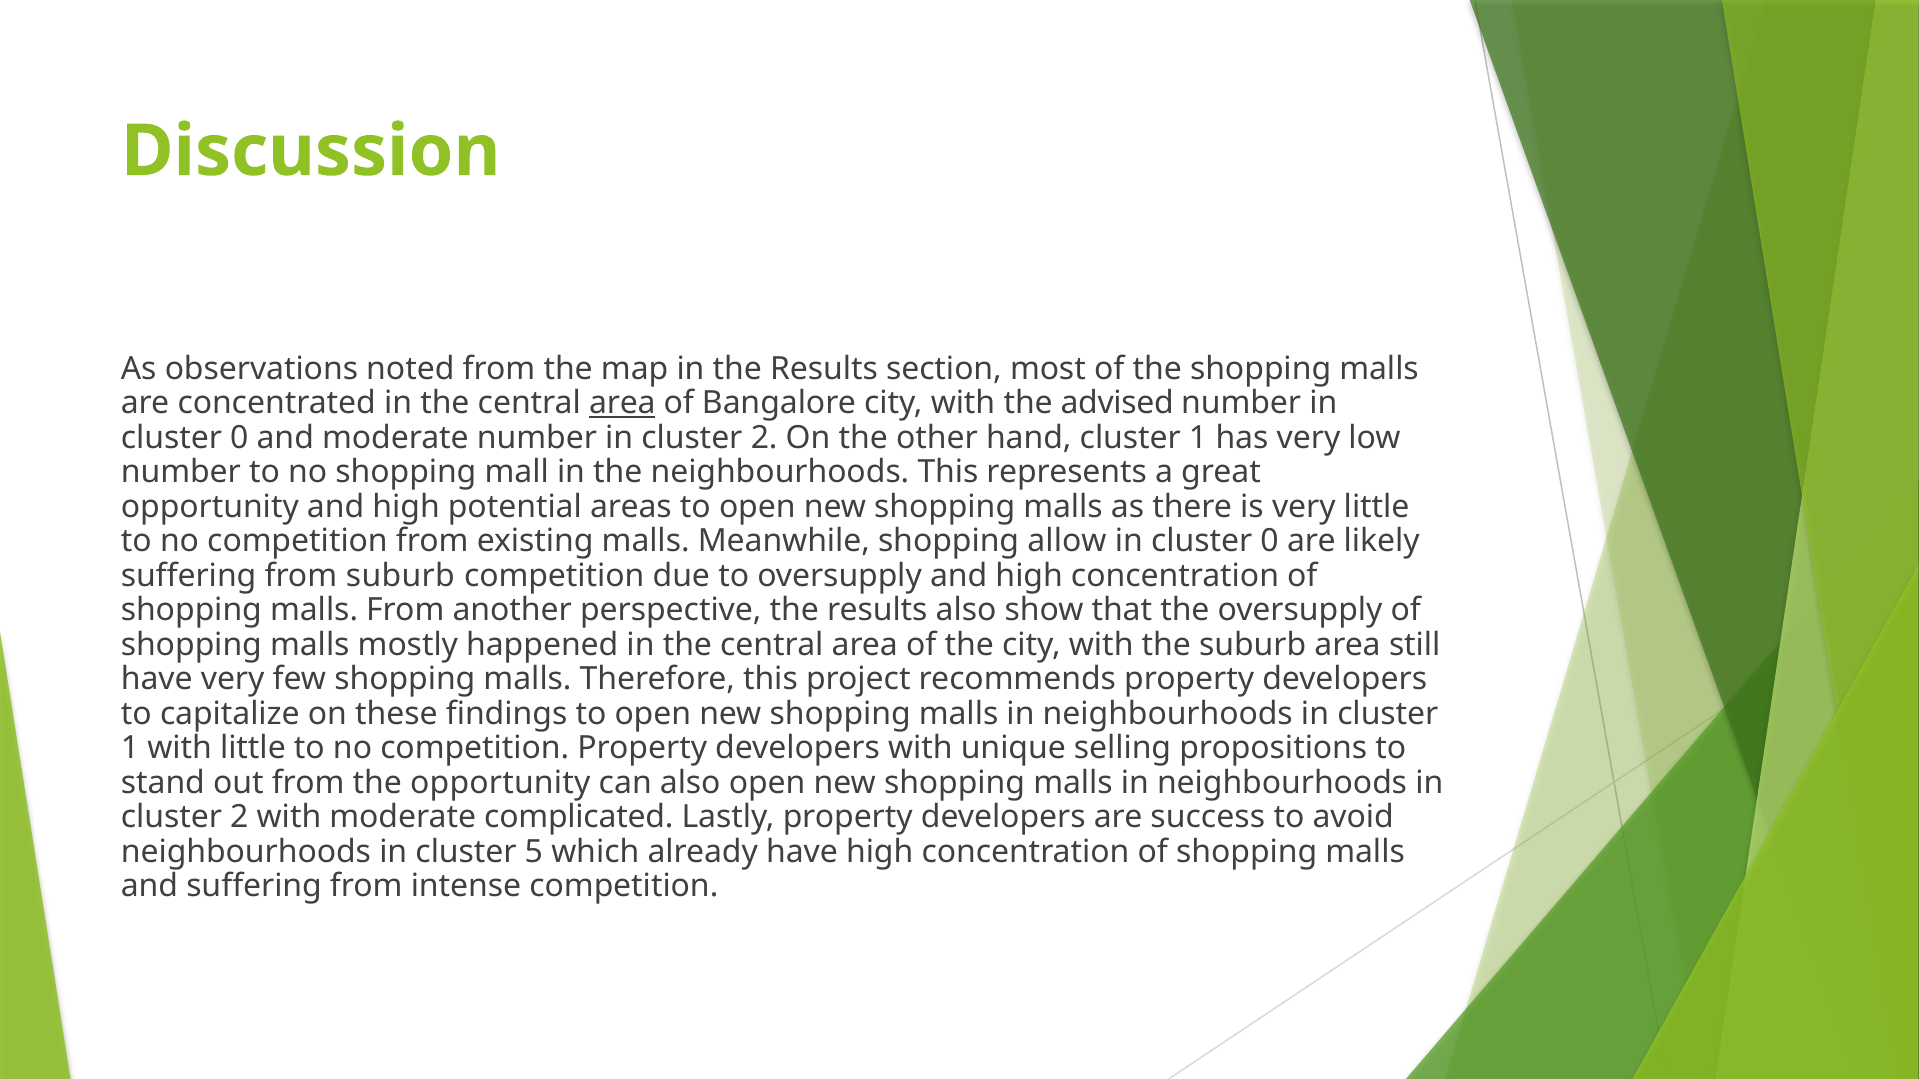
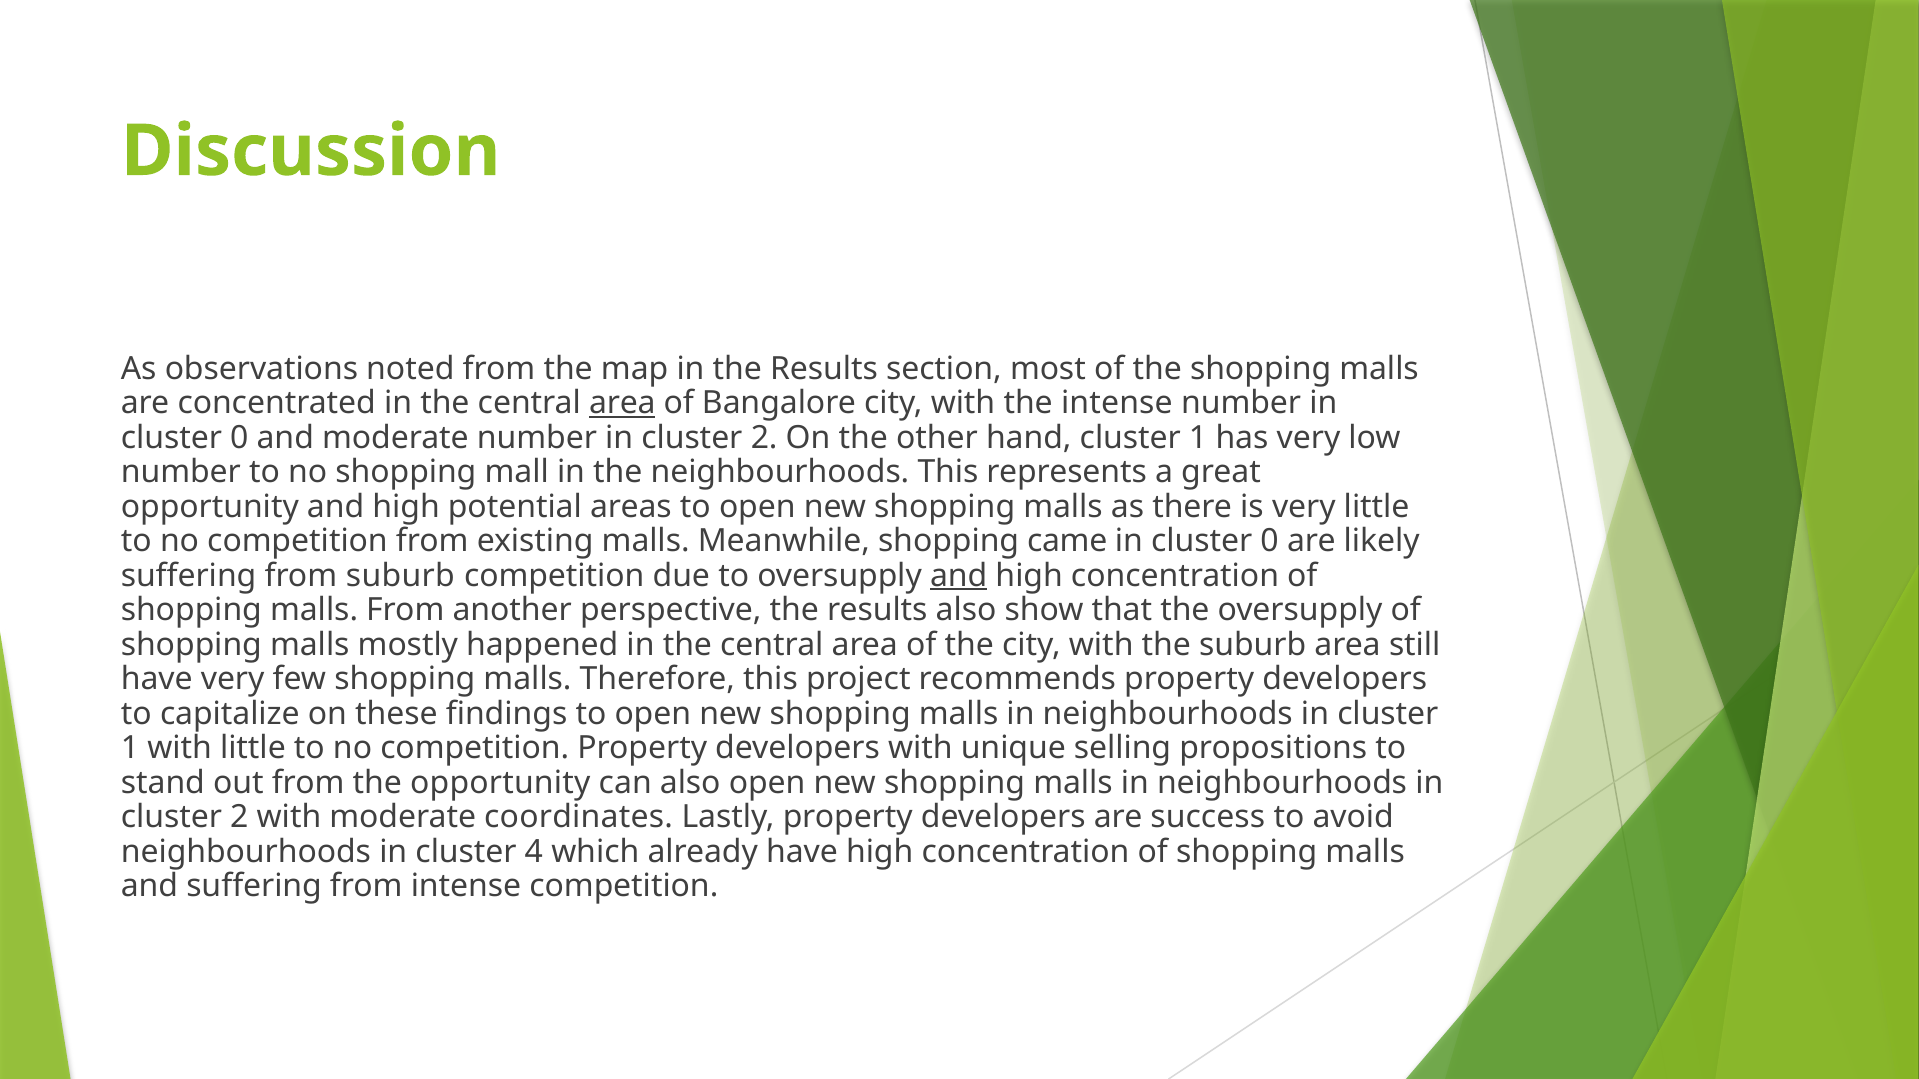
the advised: advised -> intense
allow: allow -> came
and at (959, 576) underline: none -> present
complicated: complicated -> coordinates
5: 5 -> 4
